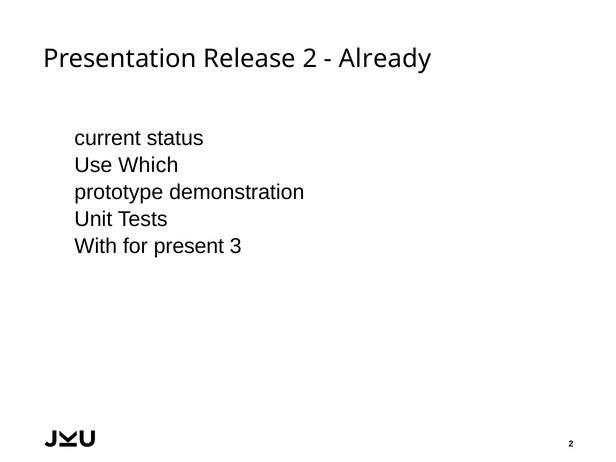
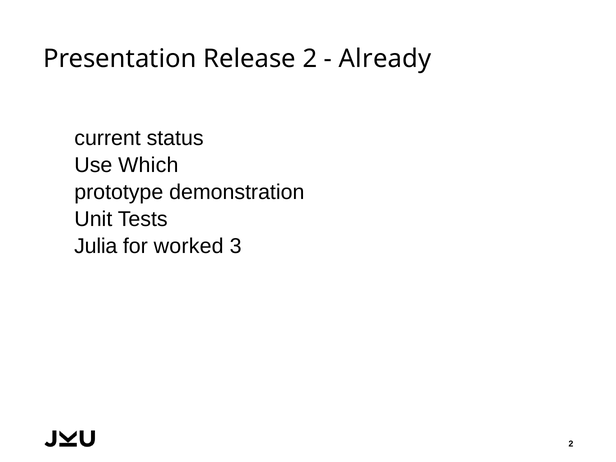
With: With -> Julia
present: present -> worked
